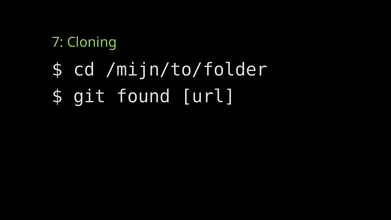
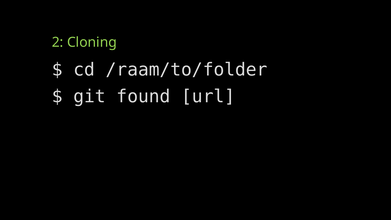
7: 7 -> 2
/mijn/to/folder: /mijn/to/folder -> /raam/to/folder
